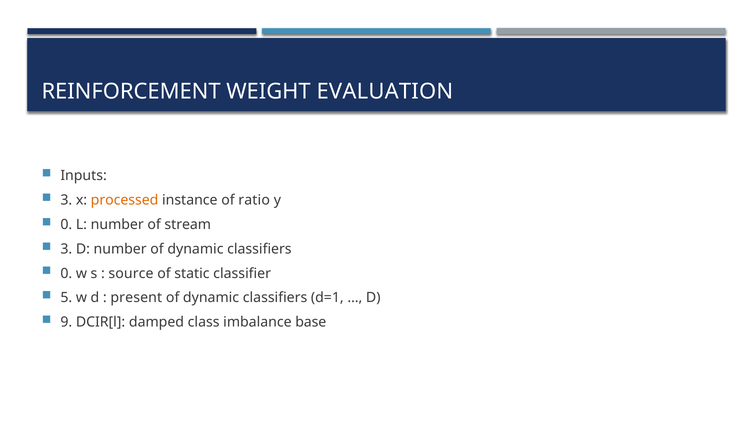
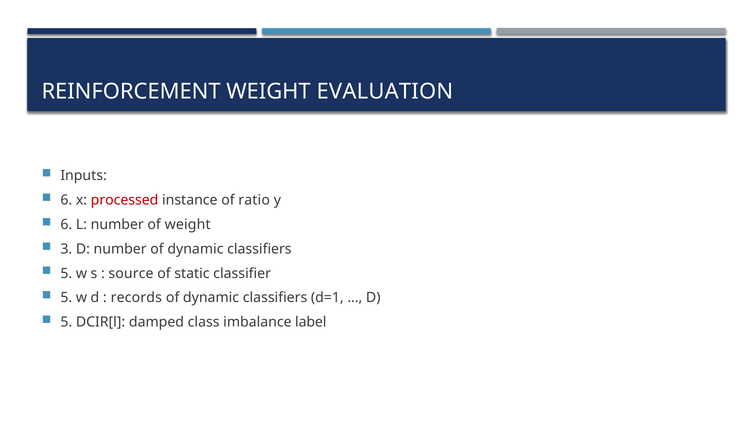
3 at (66, 200): 3 -> 6
processed colour: orange -> red
0 at (66, 225): 0 -> 6
of stream: stream -> weight
0 at (66, 274): 0 -> 5
present: present -> records
9 at (66, 323): 9 -> 5
base: base -> label
